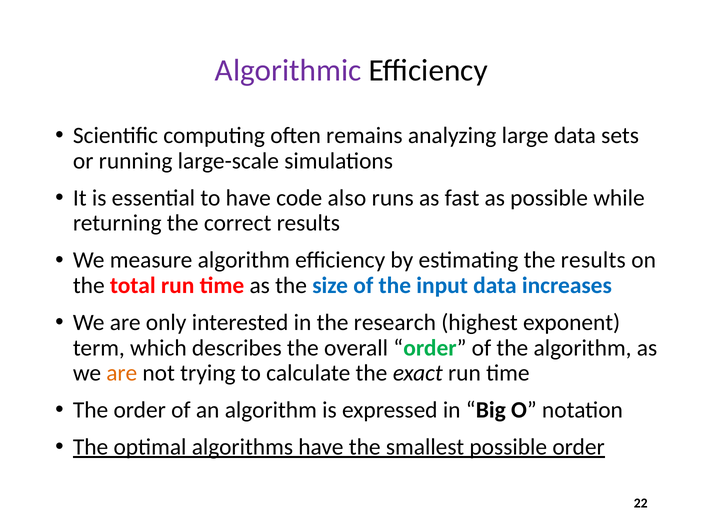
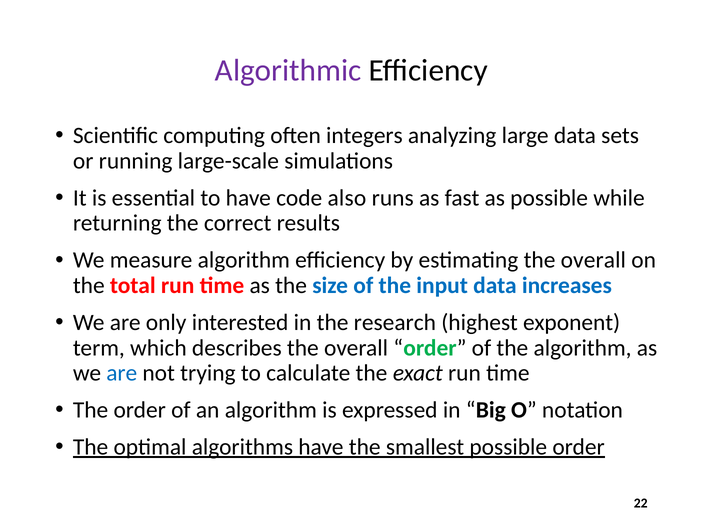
remains: remains -> integers
estimating the results: results -> overall
are at (122, 373) colour: orange -> blue
